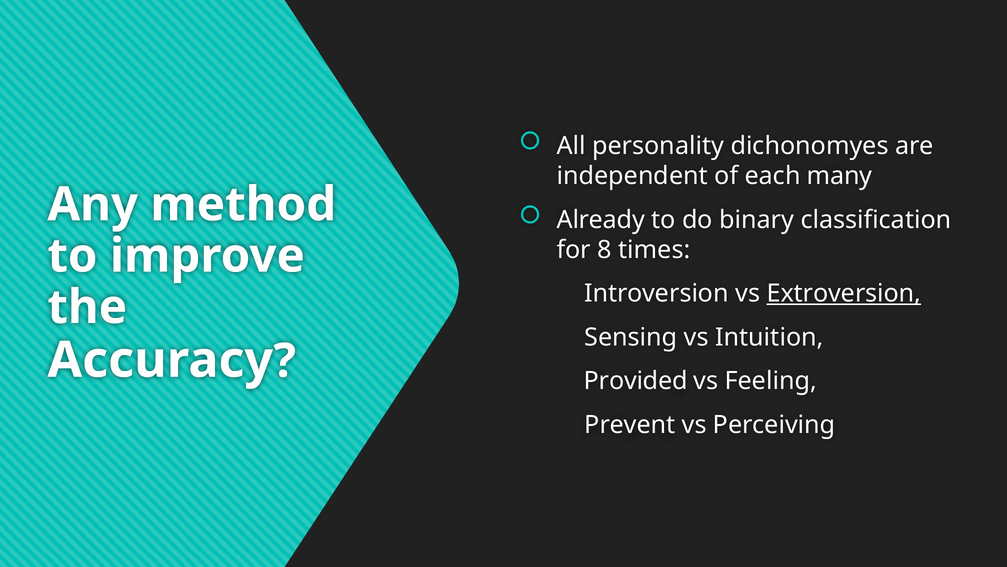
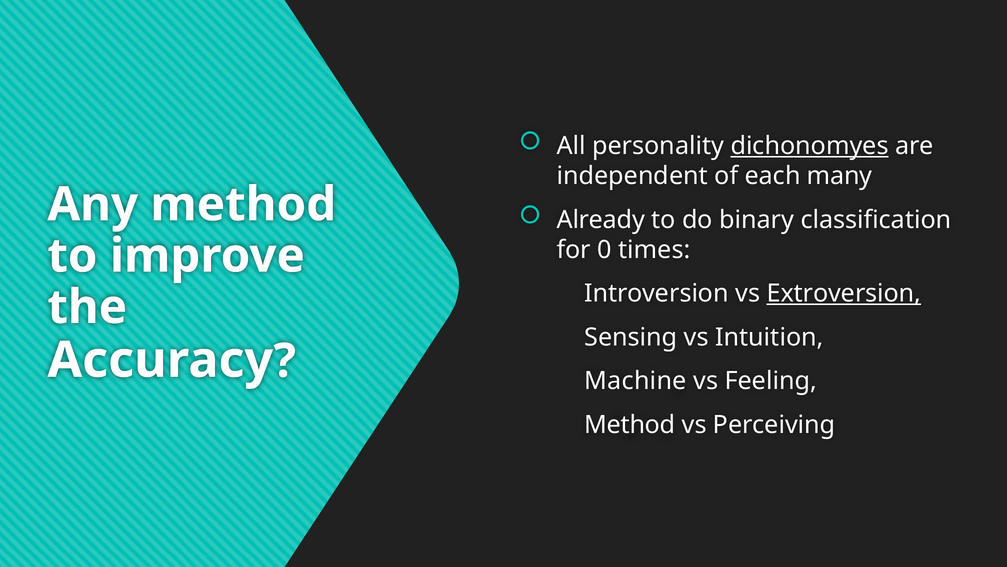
dichonomyes underline: none -> present
8: 8 -> 0
Provided: Provided -> Machine
Prevent at (630, 424): Prevent -> Method
